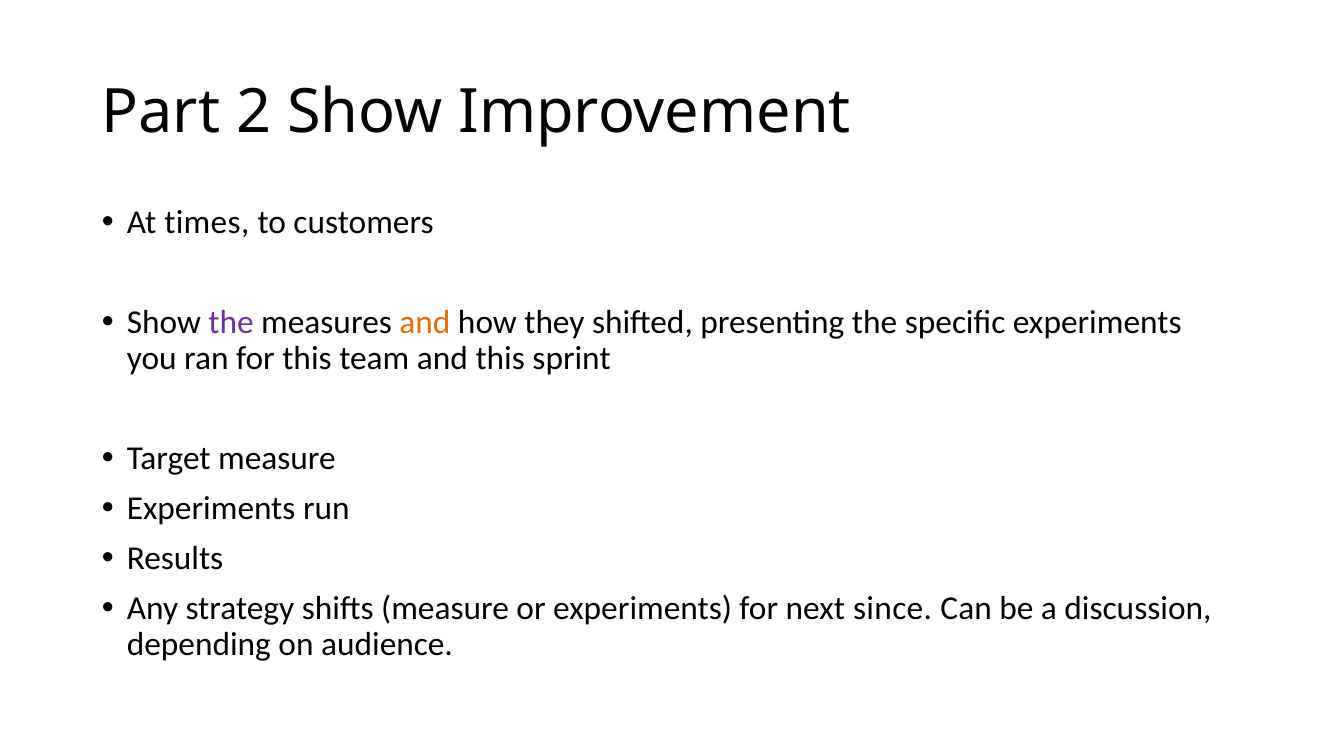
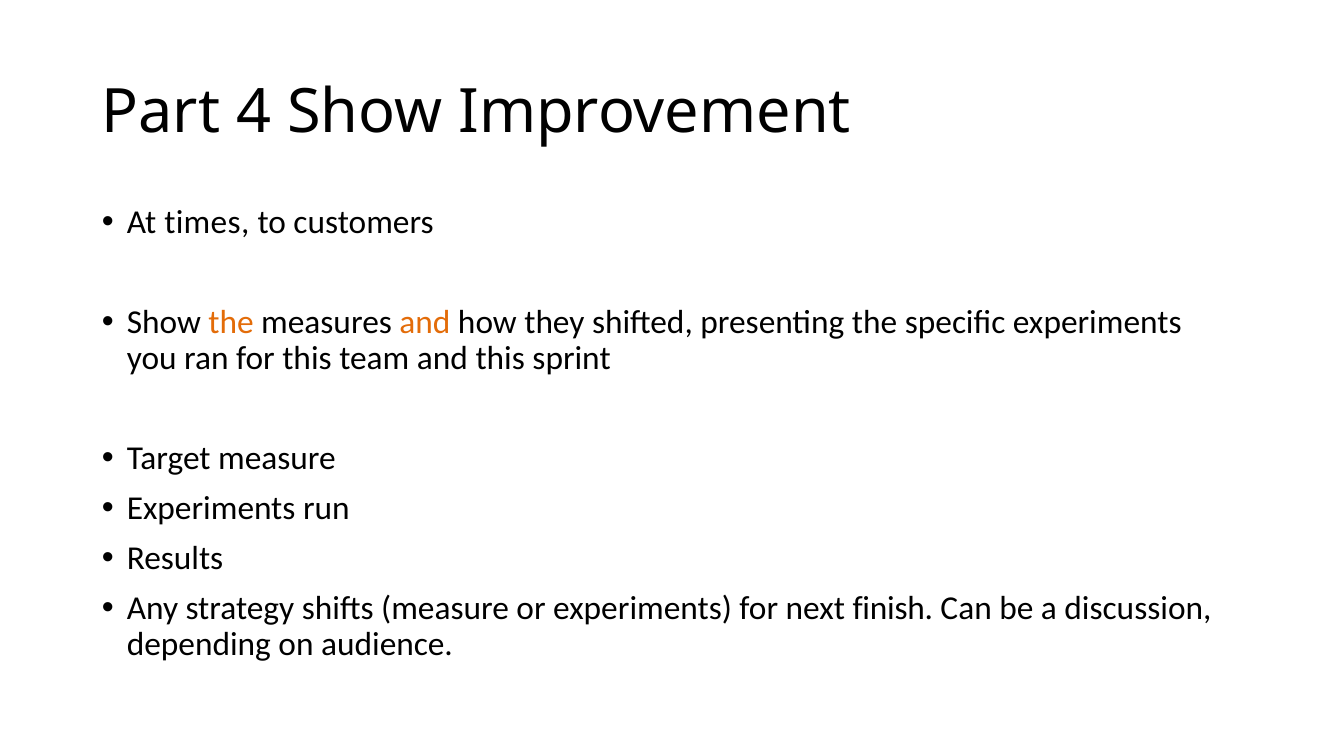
2: 2 -> 4
the at (231, 323) colour: purple -> orange
since: since -> finish
